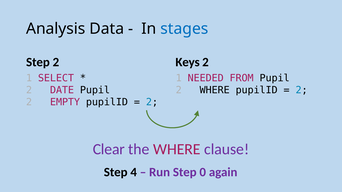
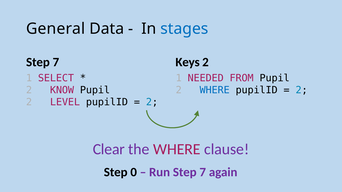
Analysis: Analysis -> General
2 at (56, 62): 2 -> 7
DATE: DATE -> KNOW
WHERE at (215, 90) colour: black -> blue
EMPTY: EMPTY -> LEVEL
4: 4 -> 0
Run Step 0: 0 -> 7
